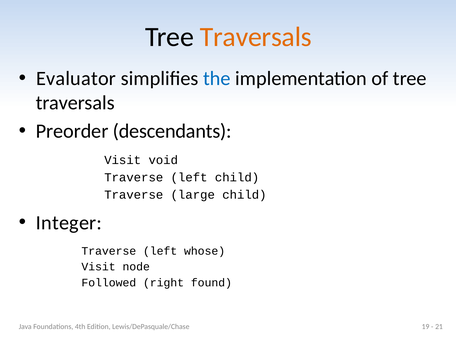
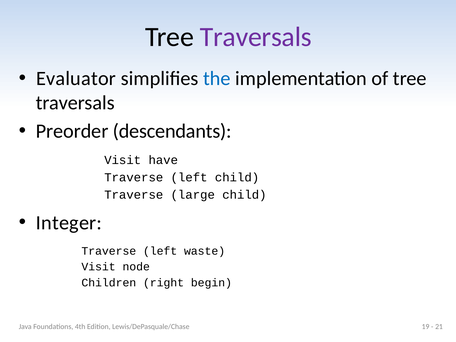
Traversals at (256, 37) colour: orange -> purple
void: void -> have
whose: whose -> waste
Followed: Followed -> Children
found: found -> begin
